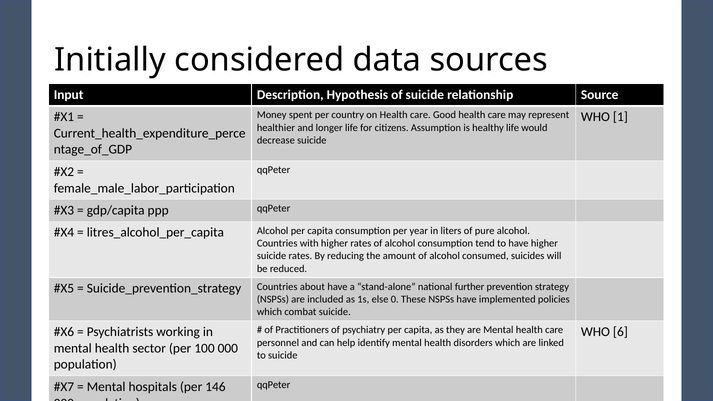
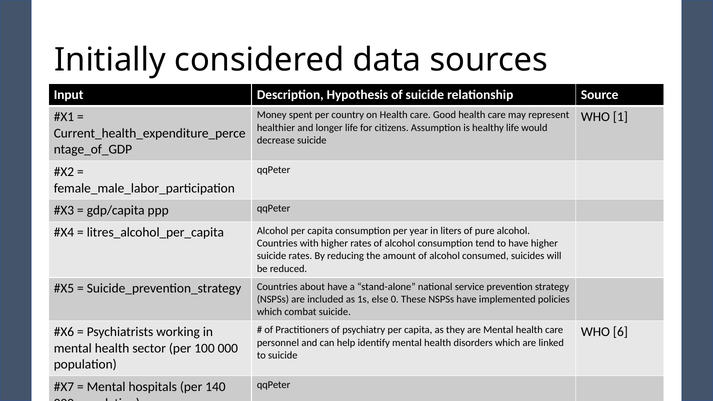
further: further -> service
146: 146 -> 140
